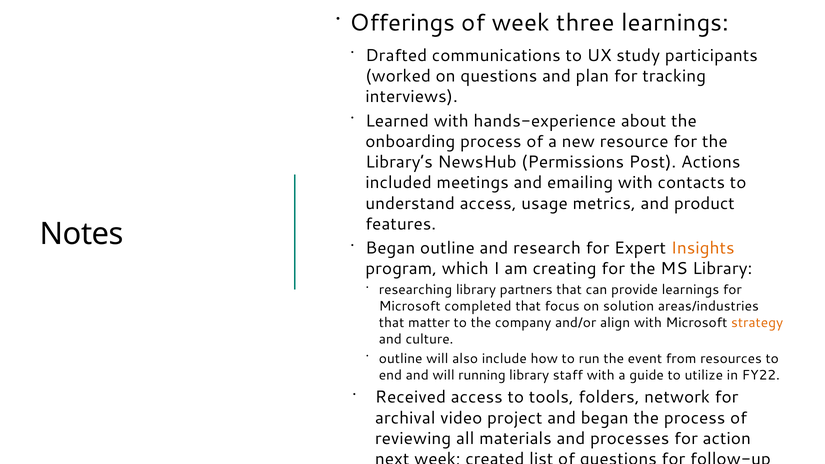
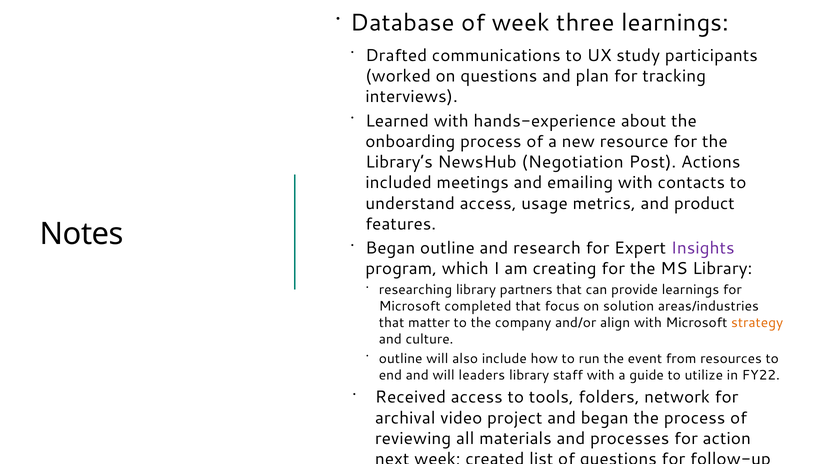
Offerings: Offerings -> Database
Permissions: Permissions -> Negotiation
Insights colour: orange -> purple
running: running -> leaders
